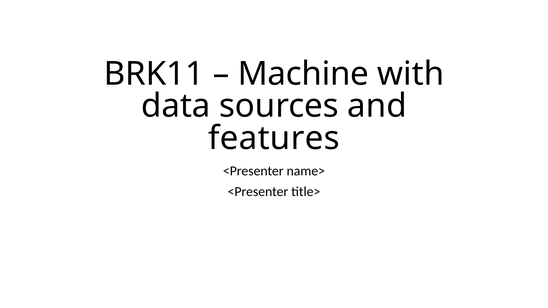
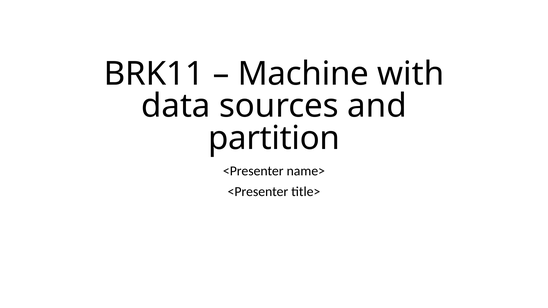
features: features -> partition
